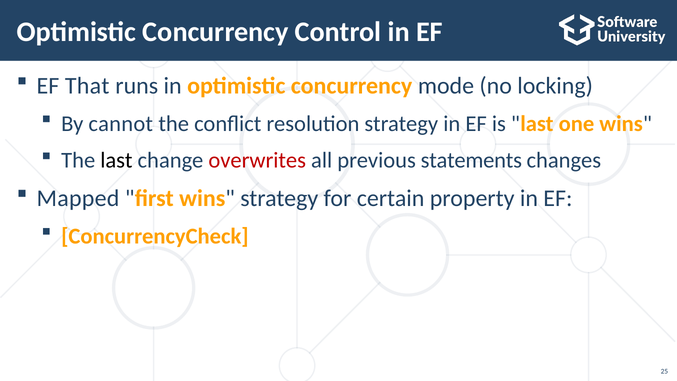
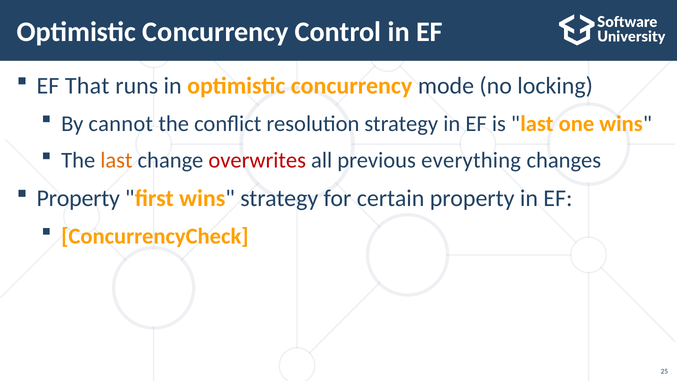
last at (116, 160) colour: black -> orange
statements: statements -> everything
Mapped at (78, 198): Mapped -> Property
